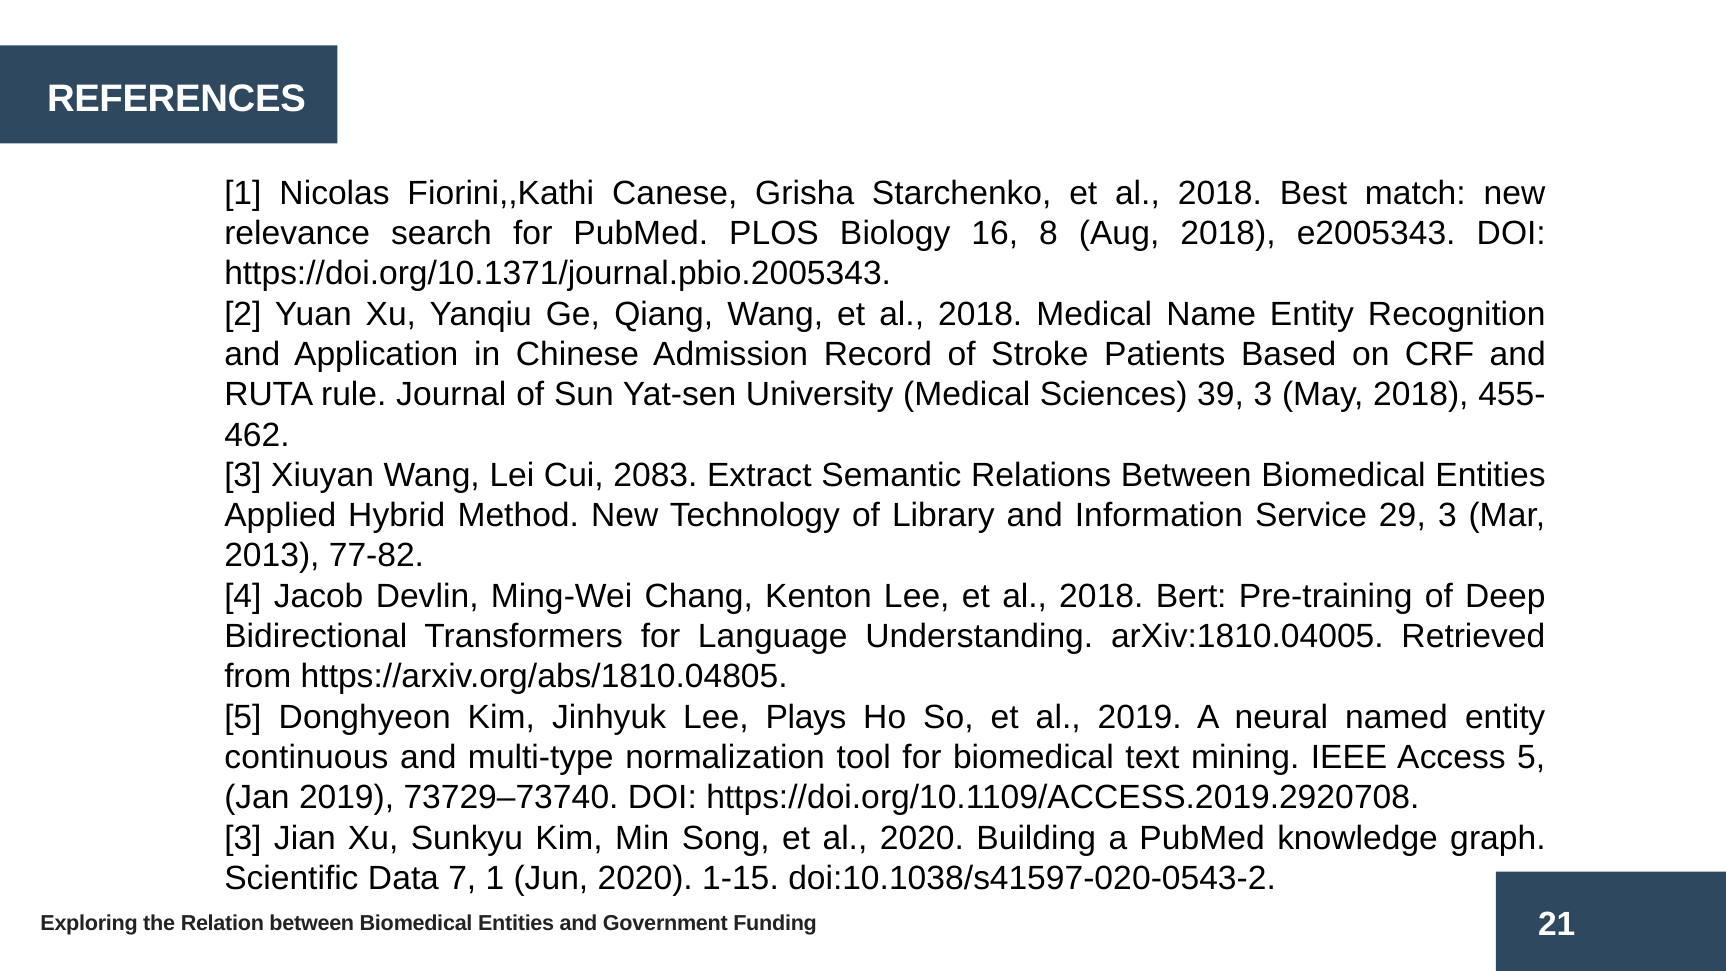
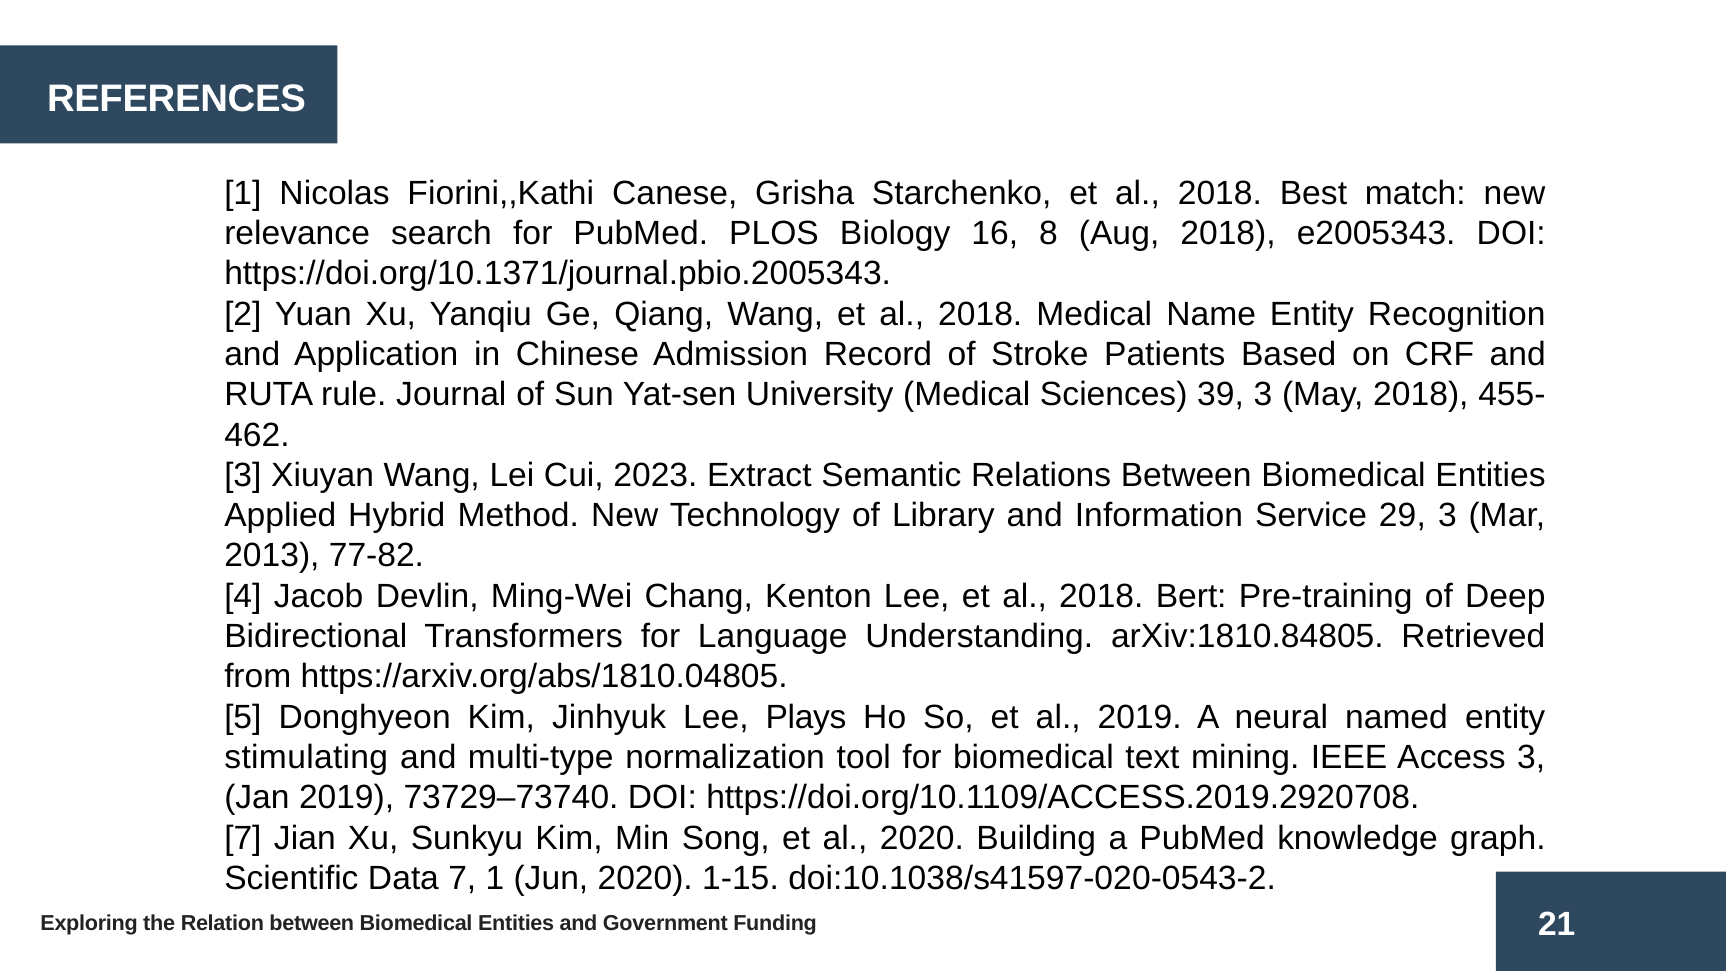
2083: 2083 -> 2023
arXiv:1810.04005: arXiv:1810.04005 -> arXiv:1810.84805
continuous: continuous -> stimulating
Access 5: 5 -> 3
3 at (243, 838): 3 -> 7
